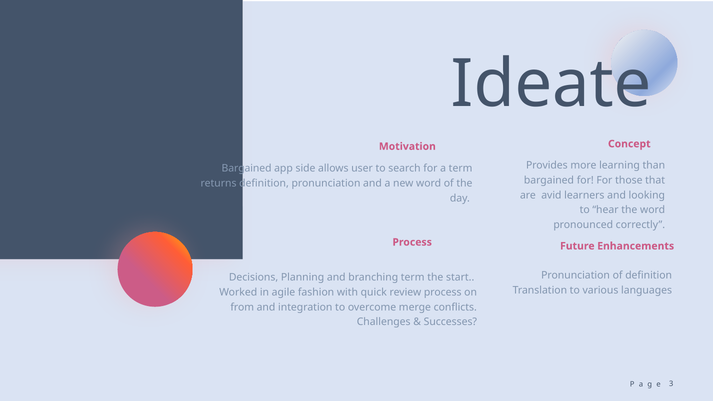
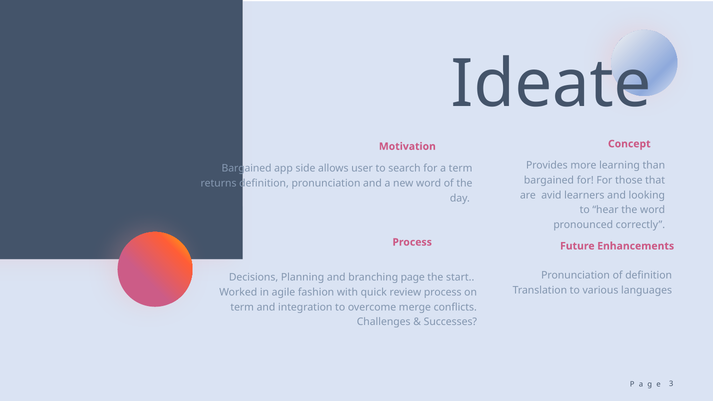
branching term: term -> page
from at (242, 307): from -> term
